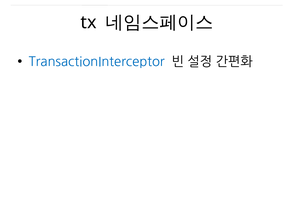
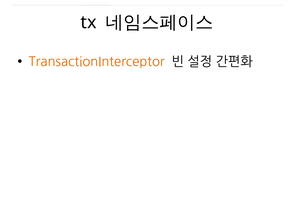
TransactionInterceptor colour: blue -> orange
